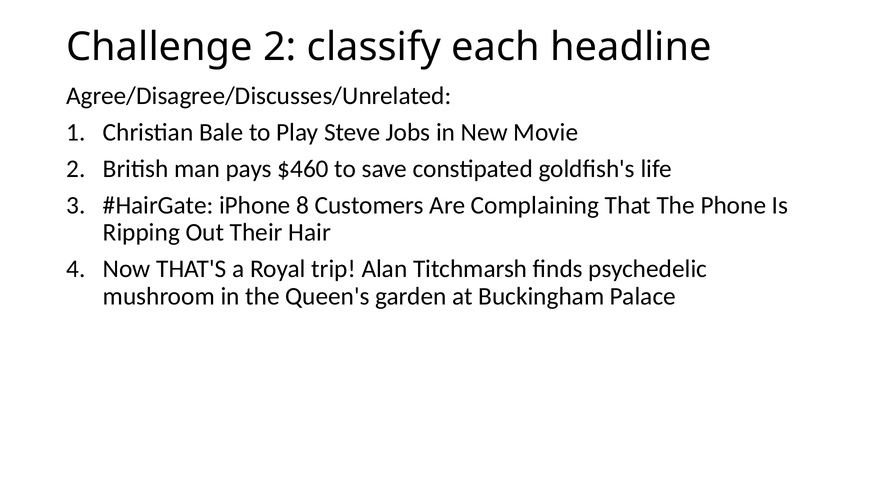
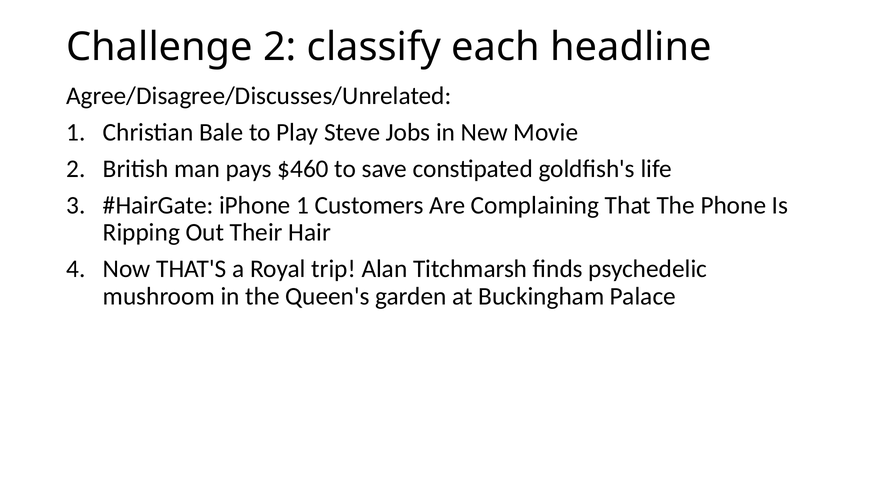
iPhone 8: 8 -> 1
